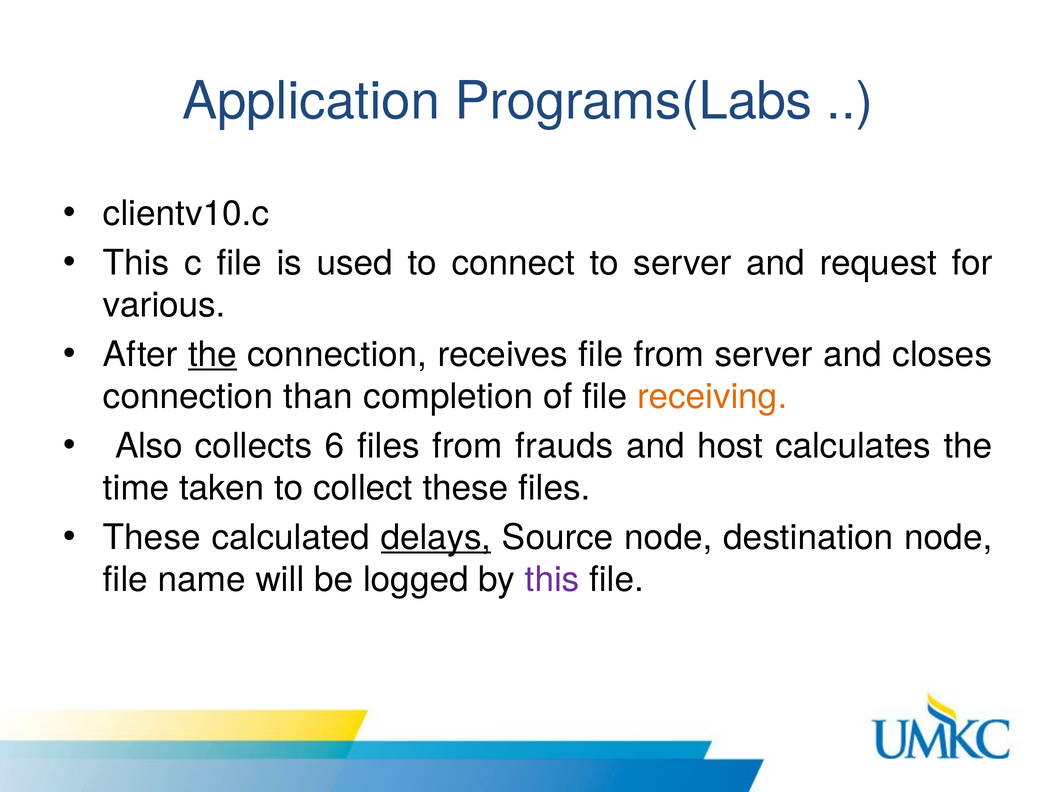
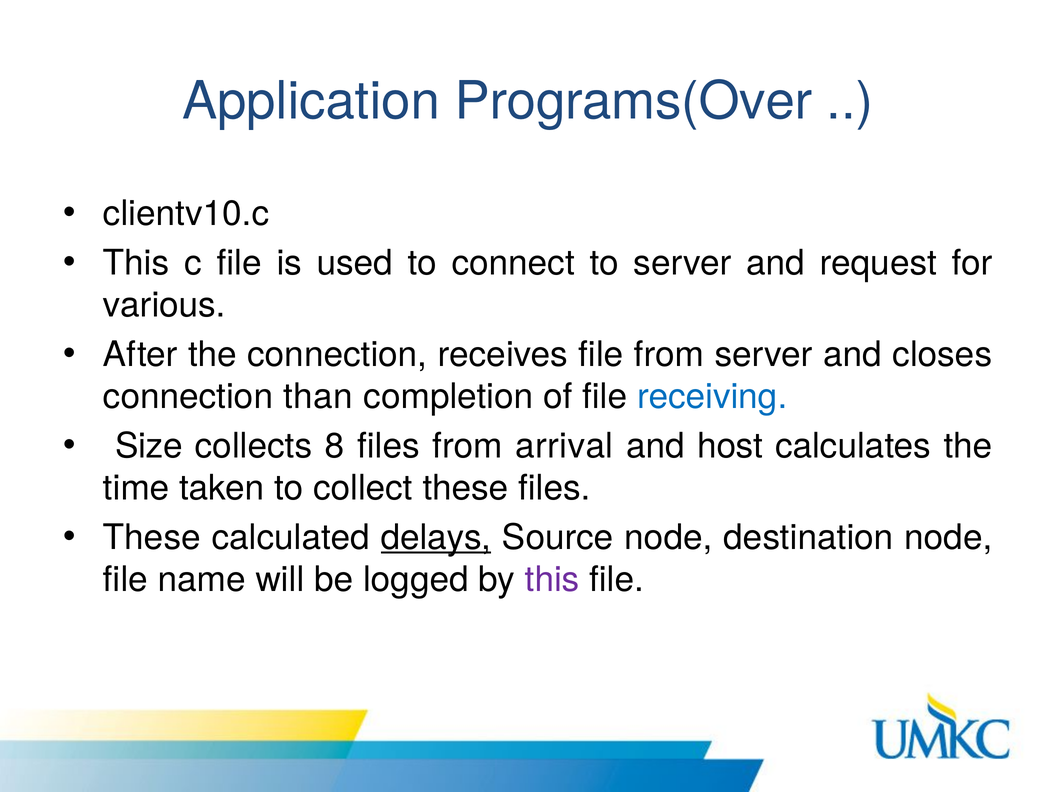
Programs(Labs: Programs(Labs -> Programs(Over
the at (213, 354) underline: present -> none
receiving colour: orange -> blue
Also: Also -> Size
6: 6 -> 8
frauds: frauds -> arrival
